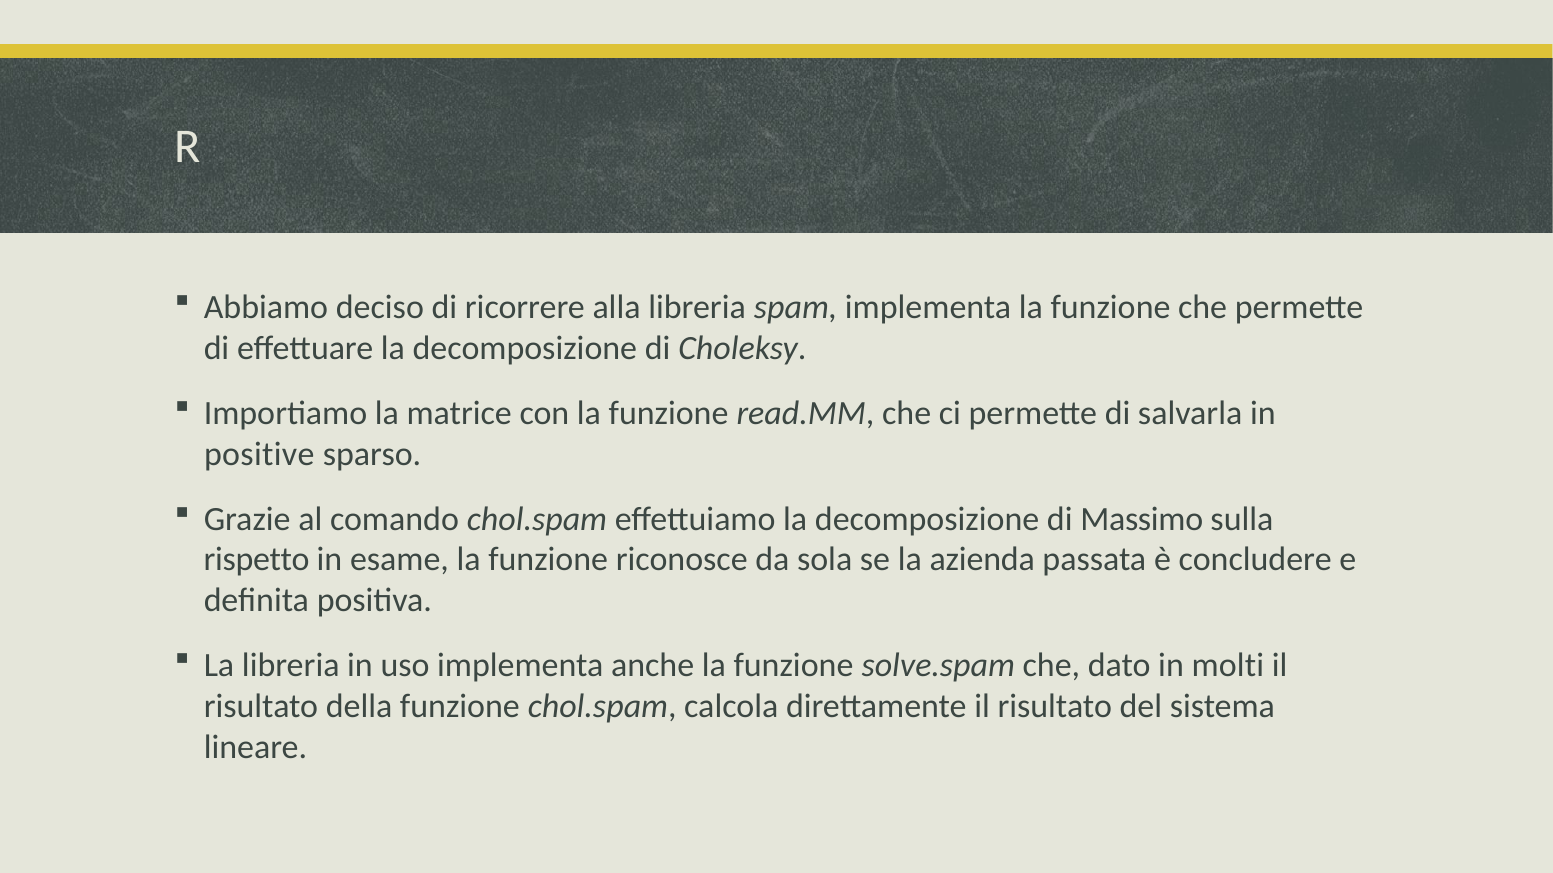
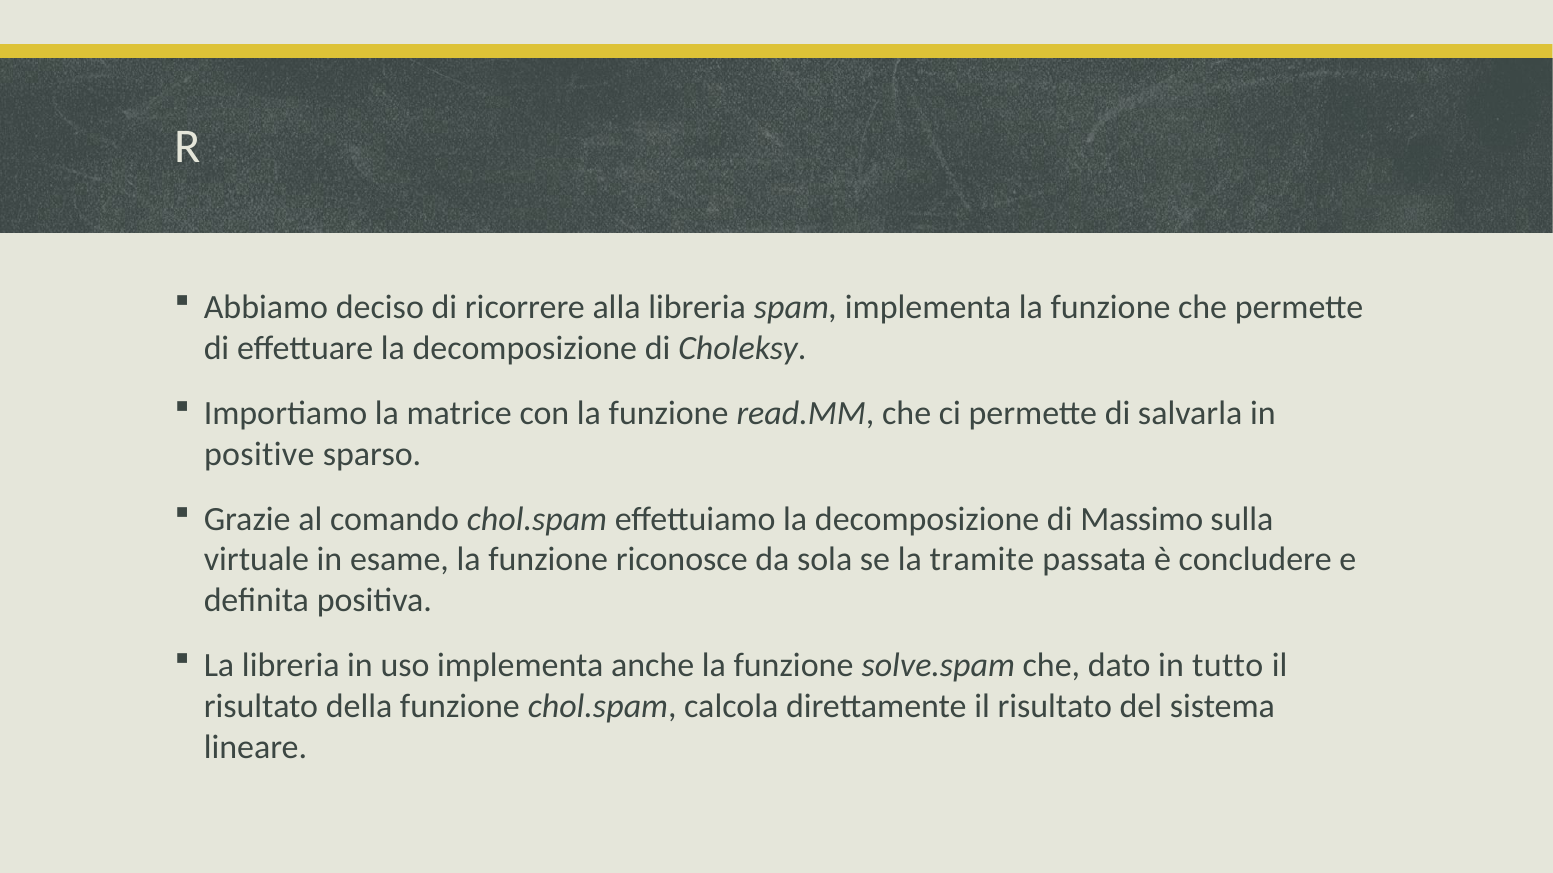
rispetto: rispetto -> virtuale
azienda: azienda -> tramite
molti: molti -> tutto
